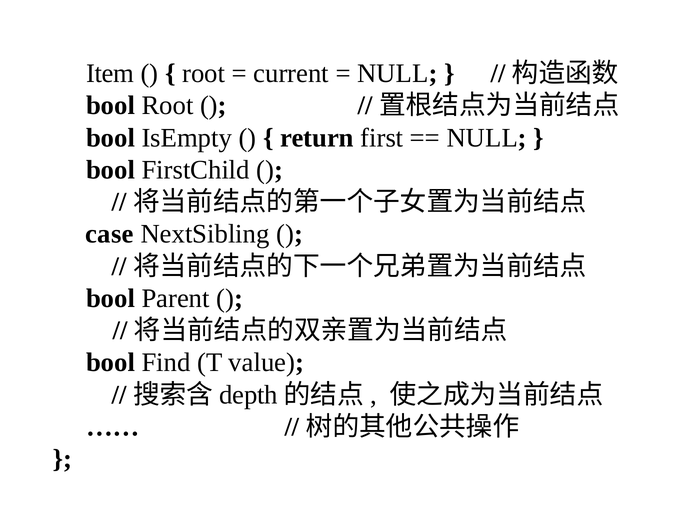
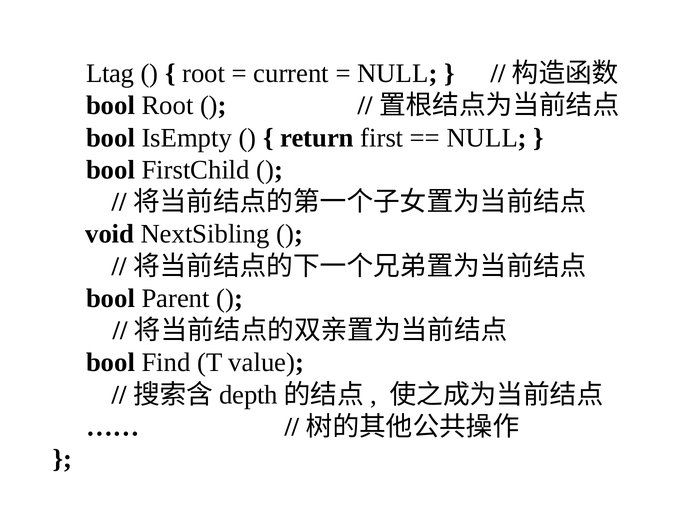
Item: Item -> Ltag
case: case -> void
